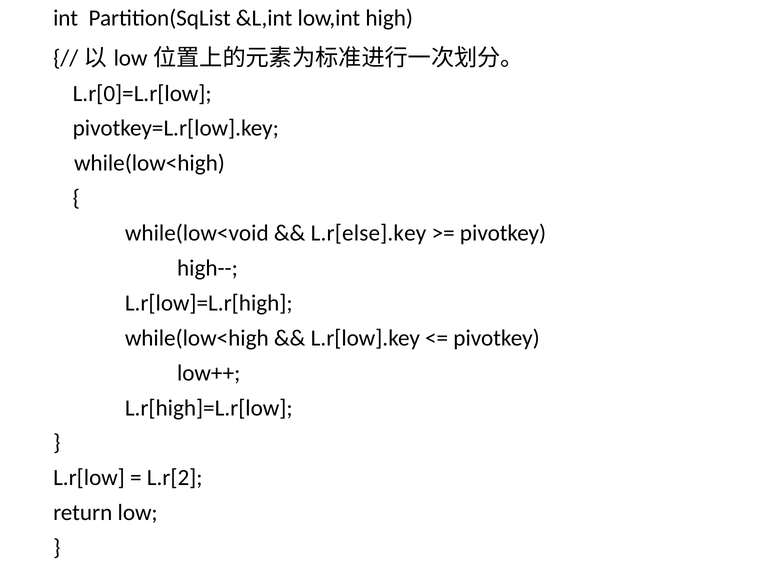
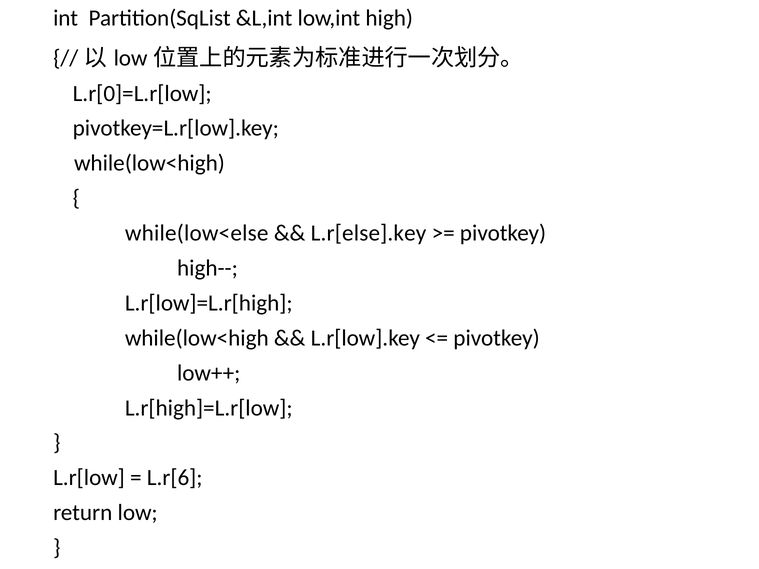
while(low<void: while(low<void -> while(low<else
L.r[2: L.r[2 -> L.r[6
